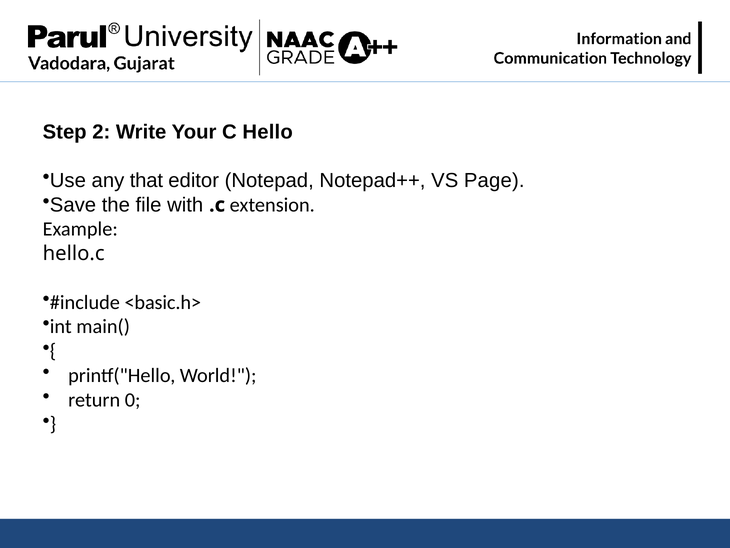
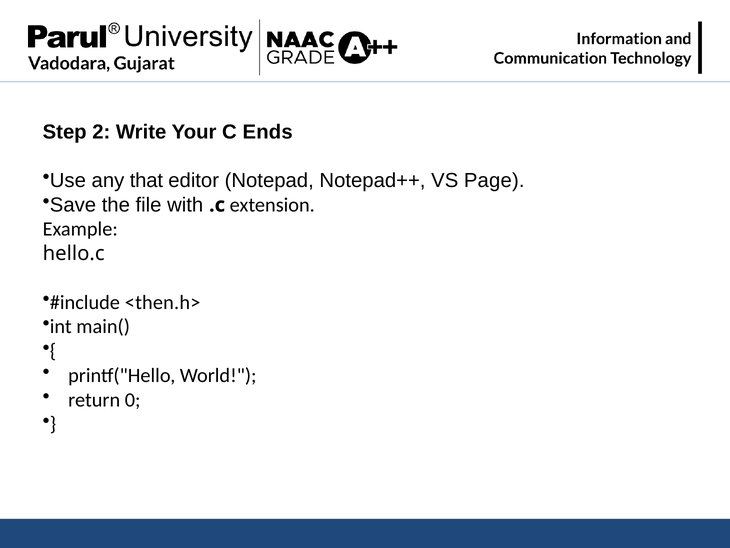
Hello: Hello -> Ends
<basic.h>: <basic.h> -> <then.h>
